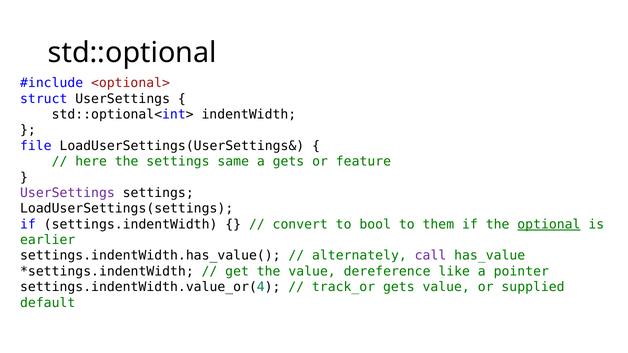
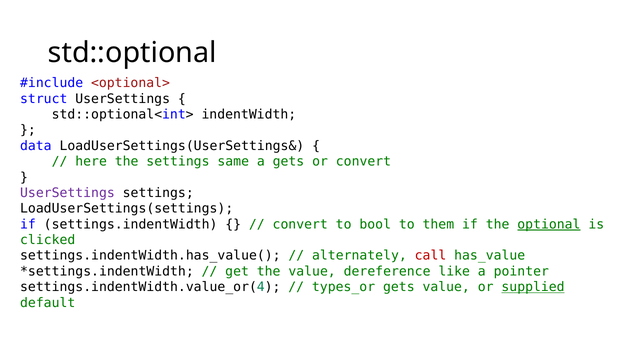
file: file -> data
or feature: feature -> convert
earlier: earlier -> clicked
call colour: purple -> red
track_or: track_or -> types_or
supplied underline: none -> present
